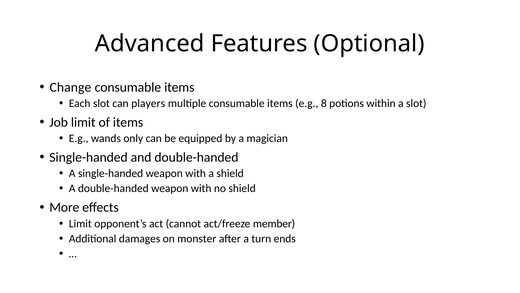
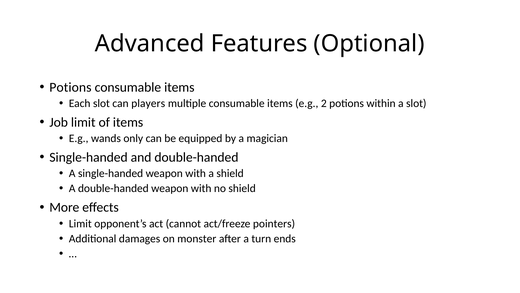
Change at (70, 87): Change -> Potions
8: 8 -> 2
member: member -> pointers
